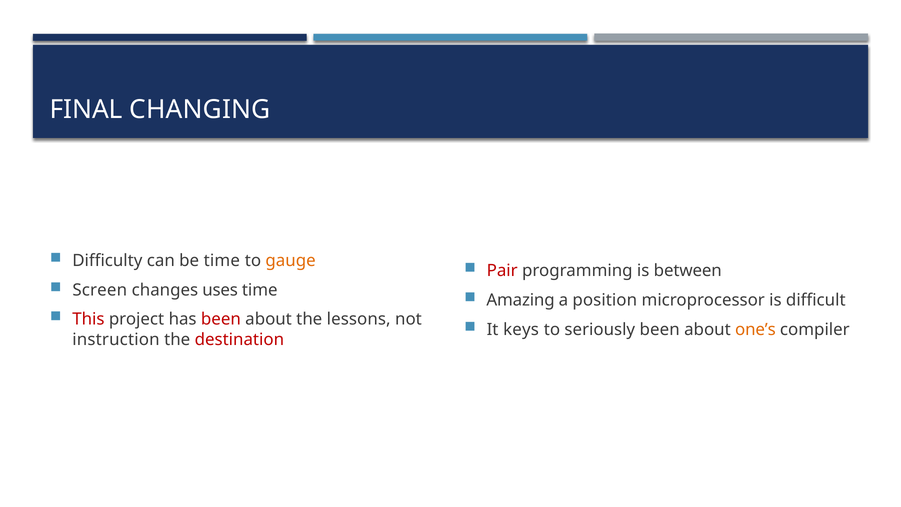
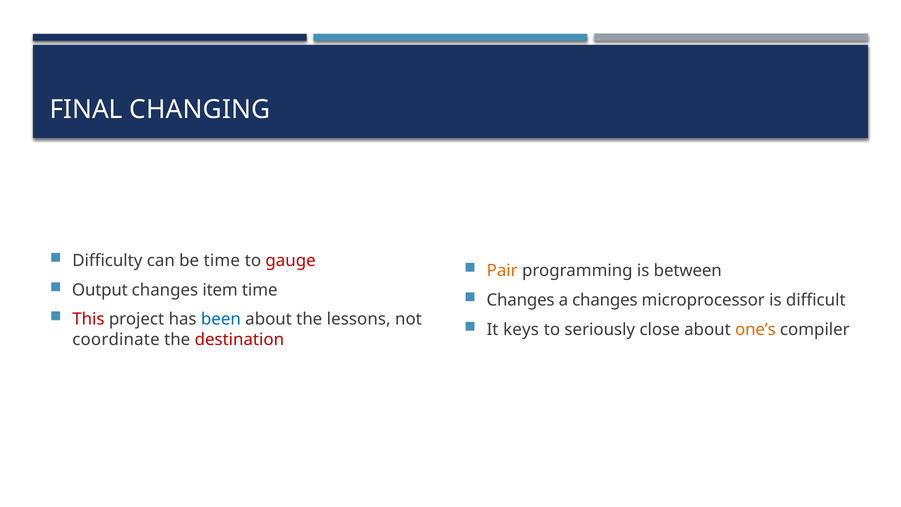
gauge colour: orange -> red
Pair colour: red -> orange
Screen: Screen -> Output
uses: uses -> item
Amazing at (521, 300): Amazing -> Changes
a position: position -> changes
been at (221, 319) colour: red -> blue
seriously been: been -> close
instruction: instruction -> coordinate
